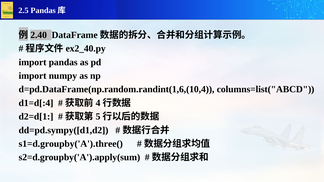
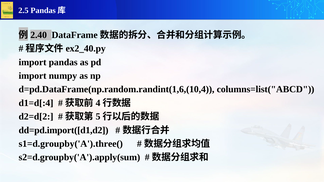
d2=d[1: d2=d[1 -> d2=d[2
dd=pd.sympy([d1,d2: dd=pd.sympy([d1,d2 -> dd=pd.import([d1,d2
